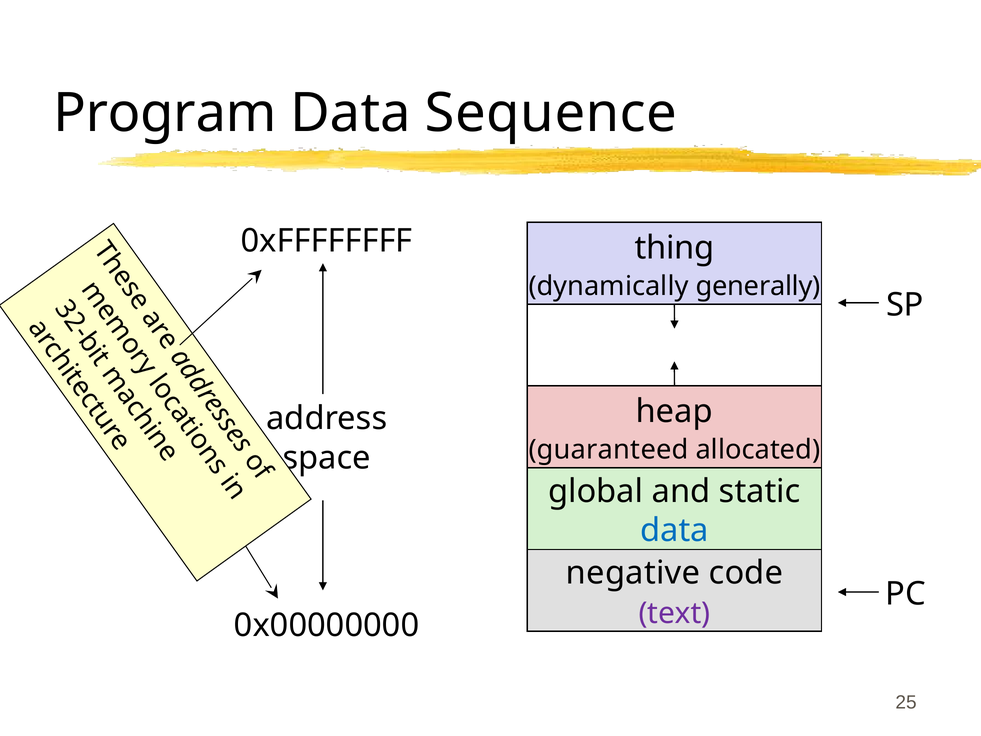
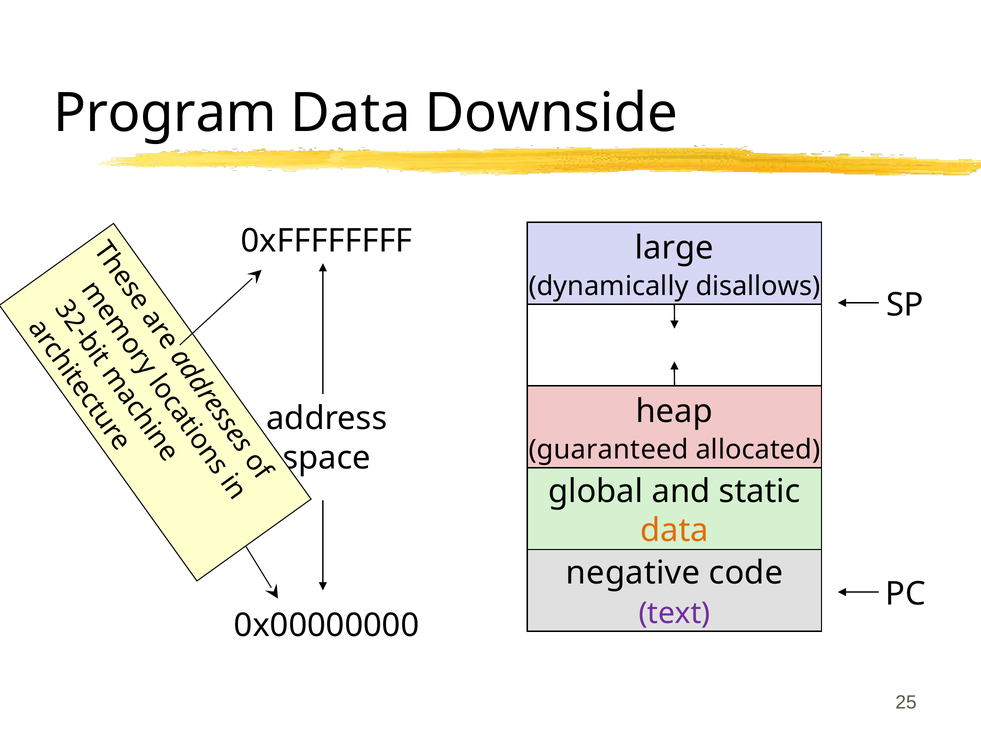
Sequence: Sequence -> Downside
thing: thing -> large
generally: generally -> disallows
data at (674, 530) colour: blue -> orange
